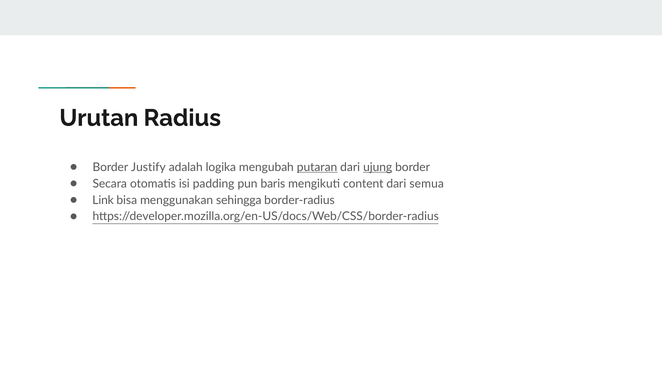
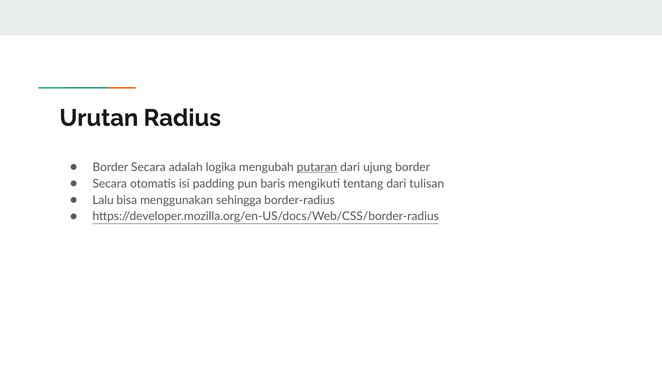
Border Justify: Justify -> Secara
ujung underline: present -> none
content: content -> tentang
semua: semua -> tulisan
Link: Link -> Lalu
